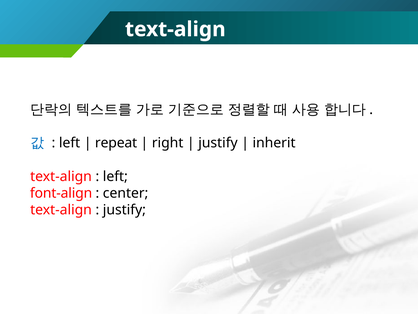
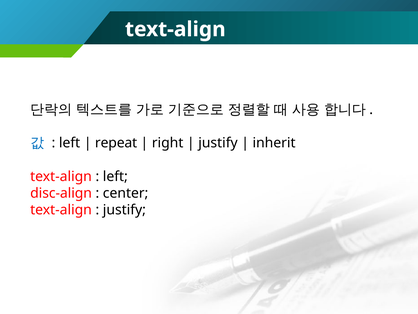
font-align: font-align -> disc-align
